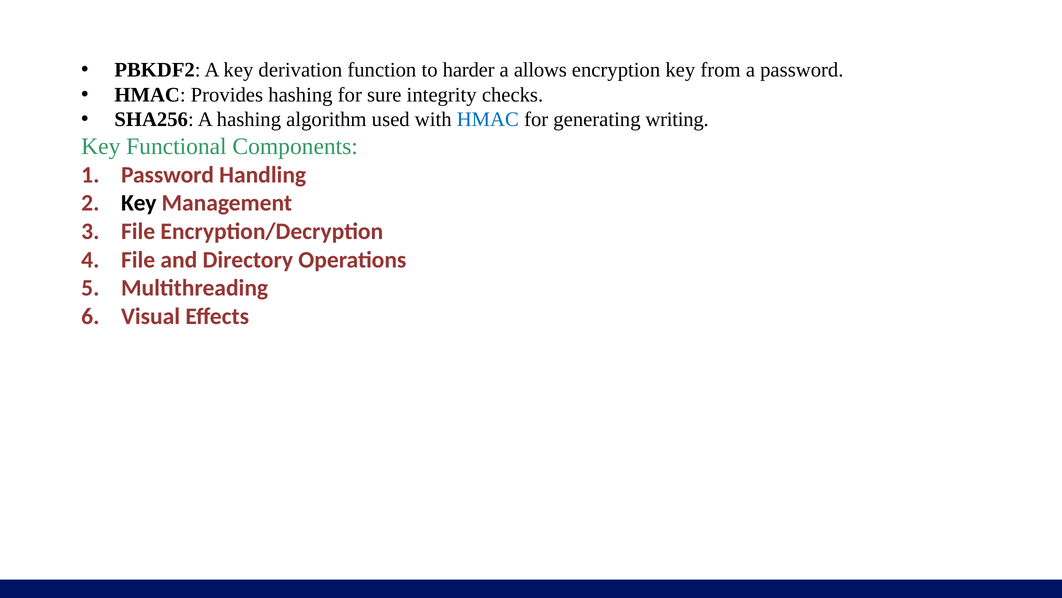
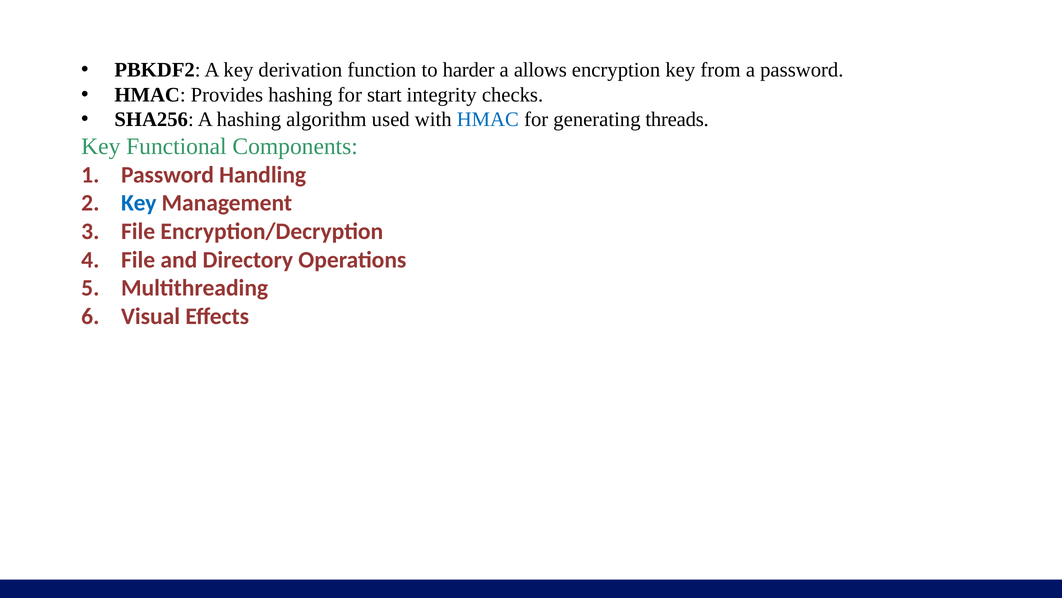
sure: sure -> start
writing: writing -> threads
Key at (139, 203) colour: black -> blue
